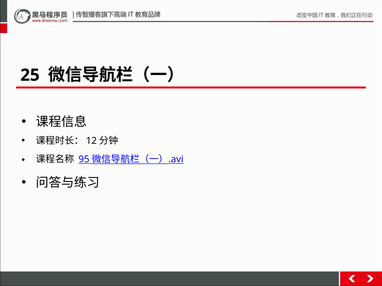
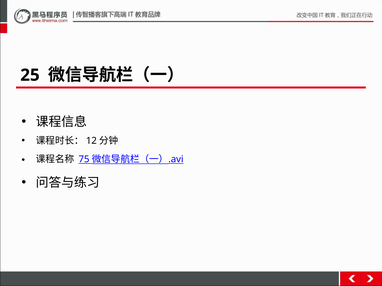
95: 95 -> 75
